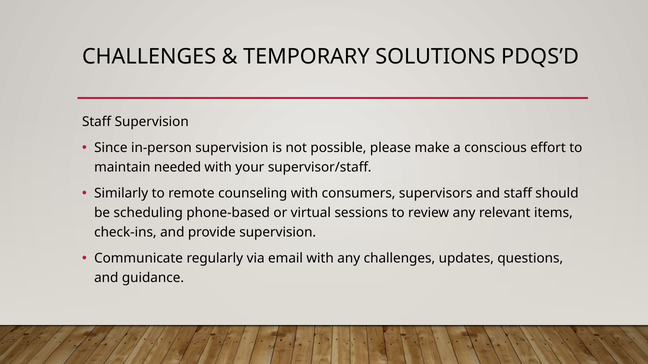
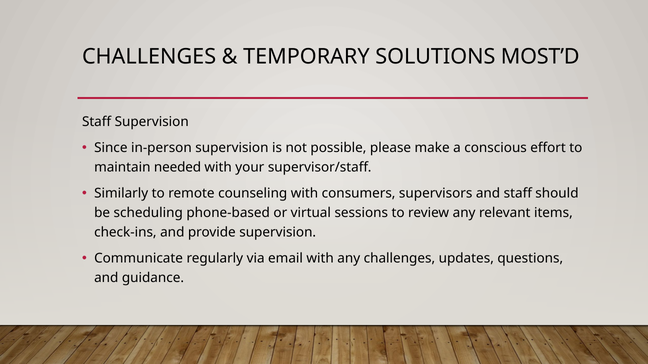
PDQS’D: PDQS’D -> MOST’D
